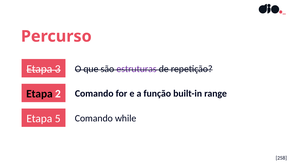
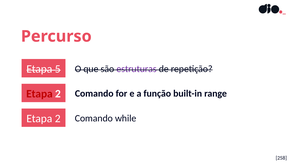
3: 3 -> 5
Etapa at (39, 94) colour: black -> red
5 at (58, 118): 5 -> 2
